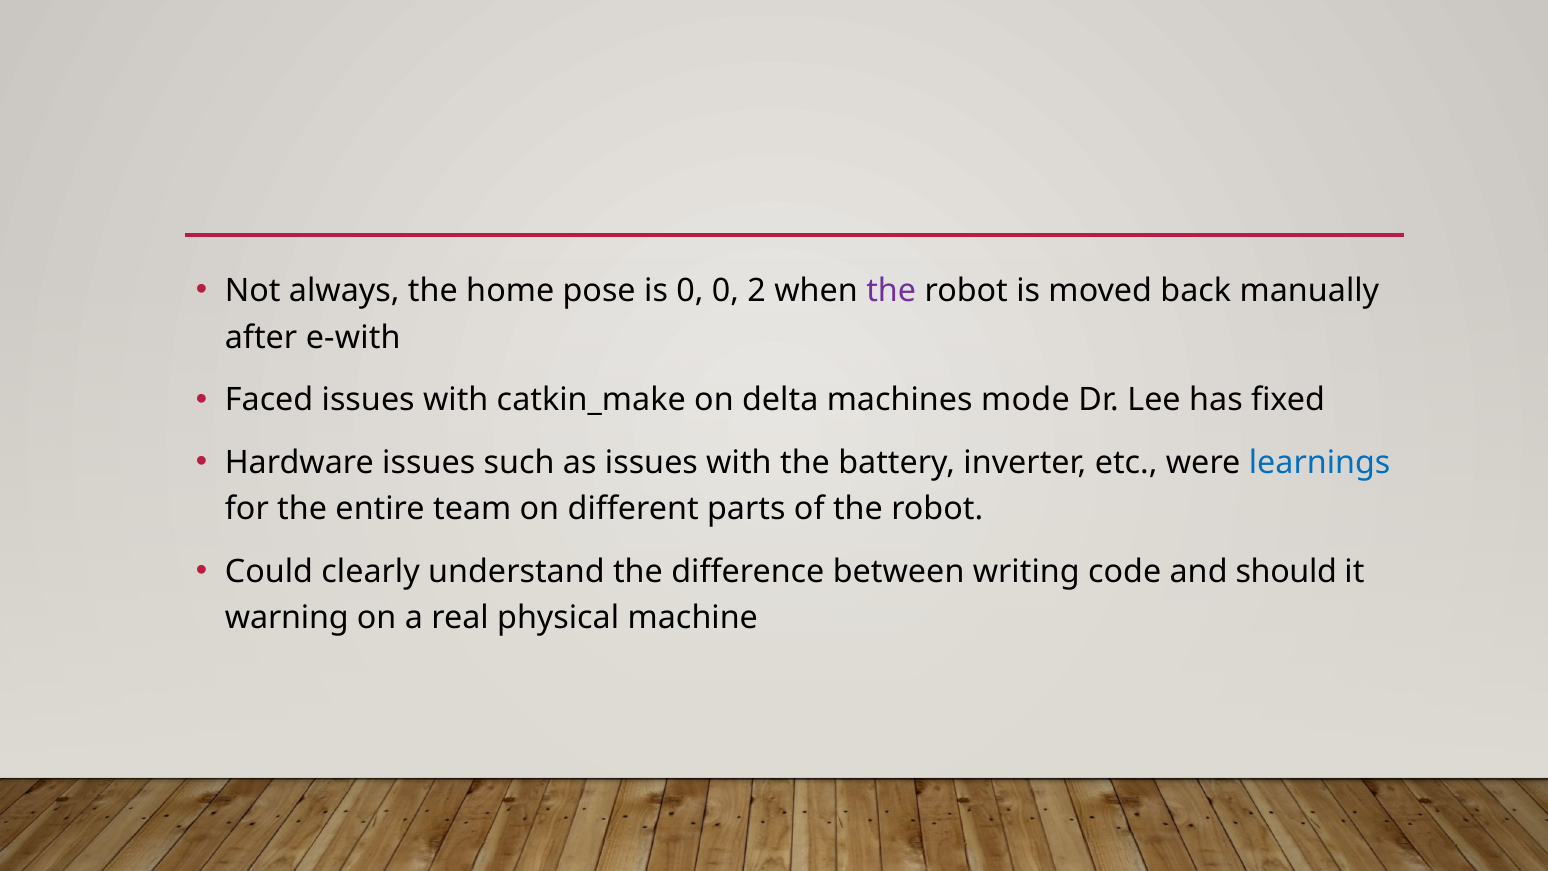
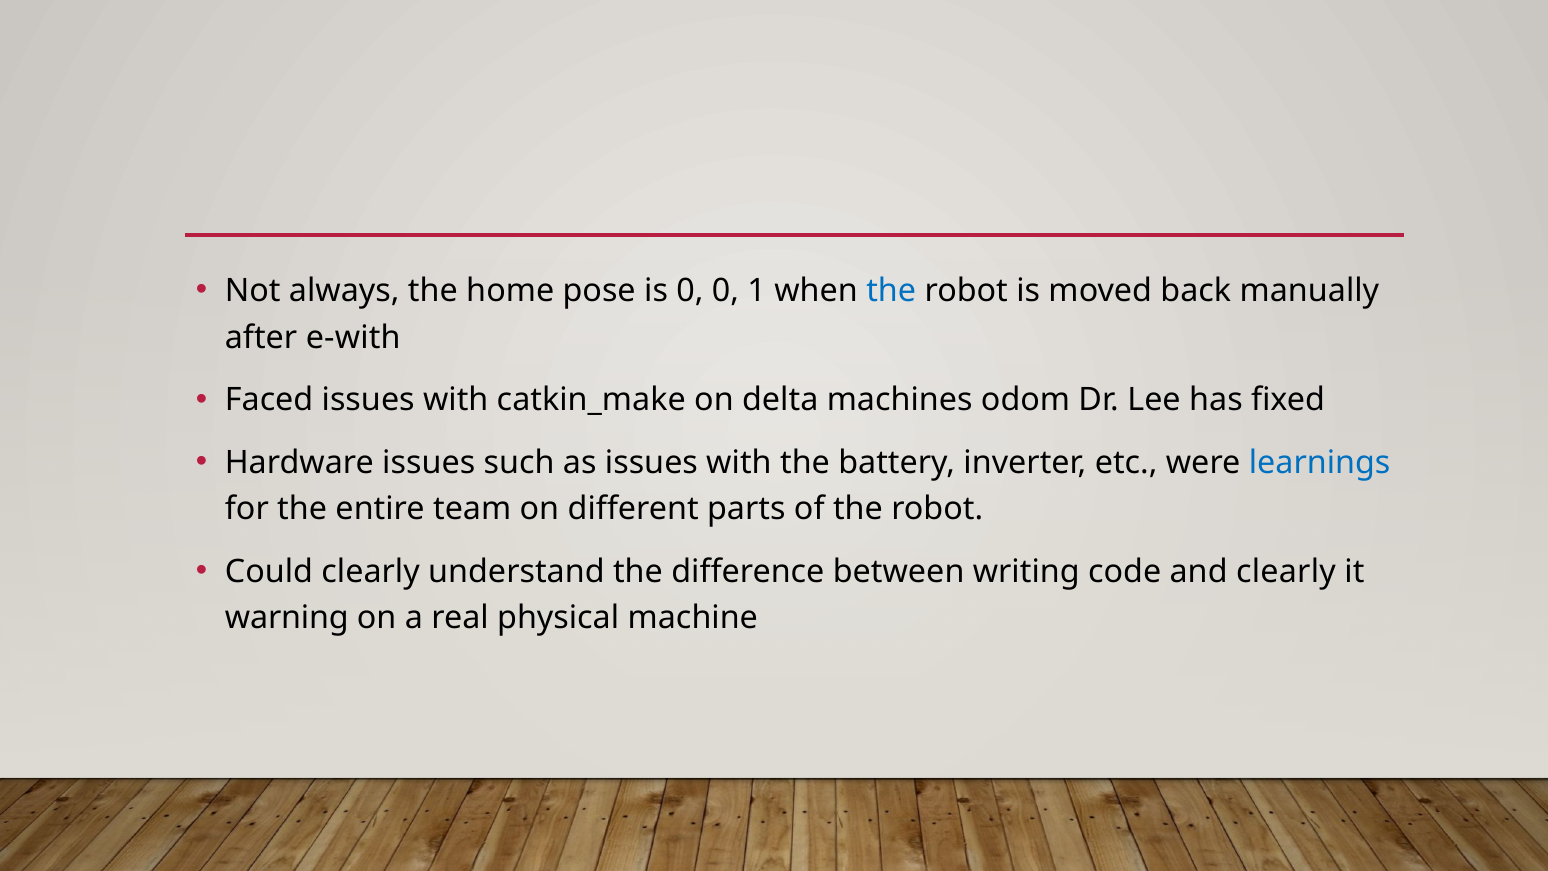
2: 2 -> 1
the at (891, 291) colour: purple -> blue
mode: mode -> odom
and should: should -> clearly
